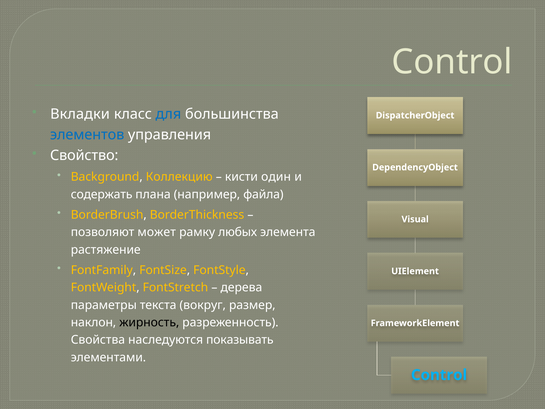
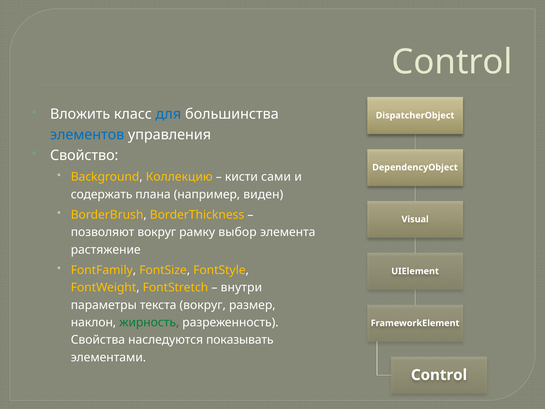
Вкладки: Вкладки -> Вложить
один: один -> сами
файла: файла -> виден
позволяют может: может -> вокруг
любых: любых -> выбор
дерева: дерева -> внутри
жирность colour: black -> green
Control at (439, 375) colour: light blue -> white
